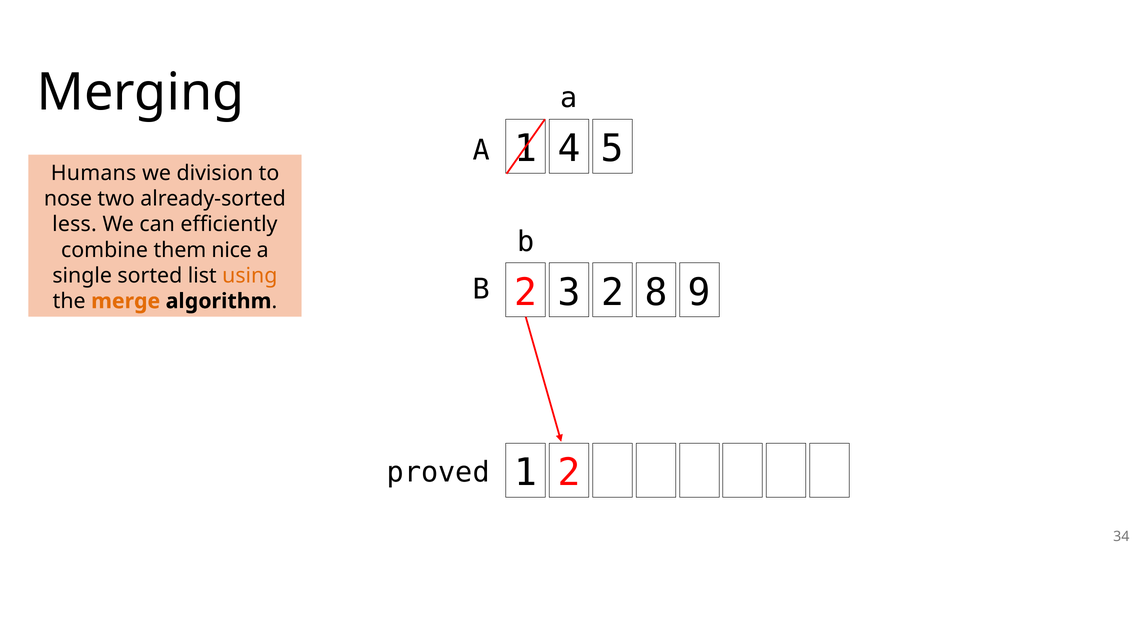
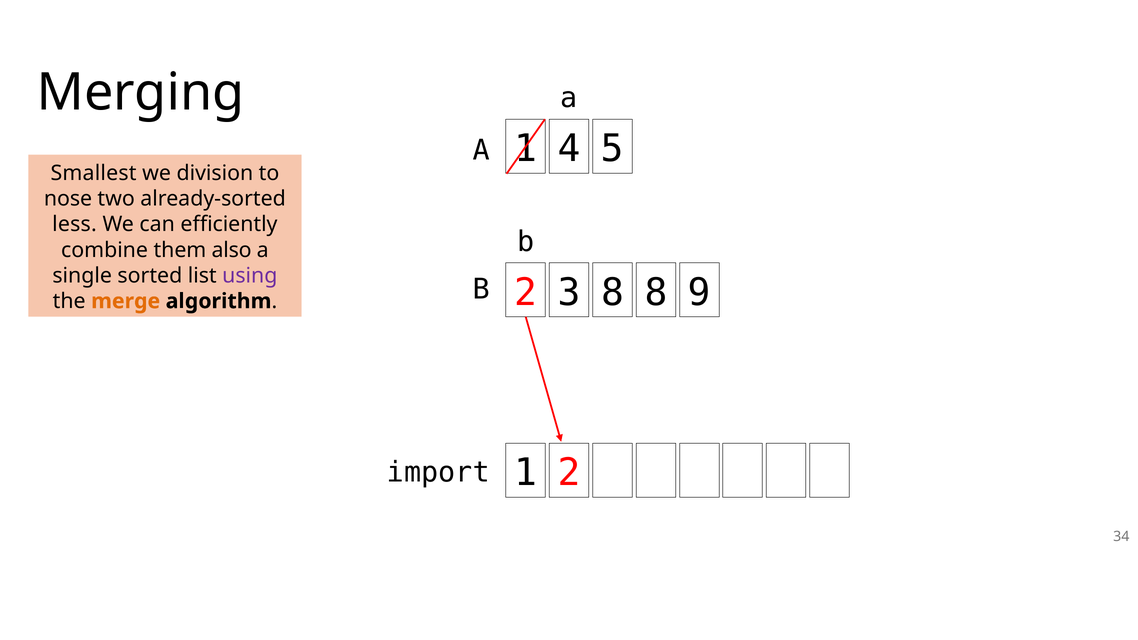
Humans: Humans -> Smallest
nice: nice -> also
using colour: orange -> purple
3 2: 2 -> 8
proved: proved -> import
